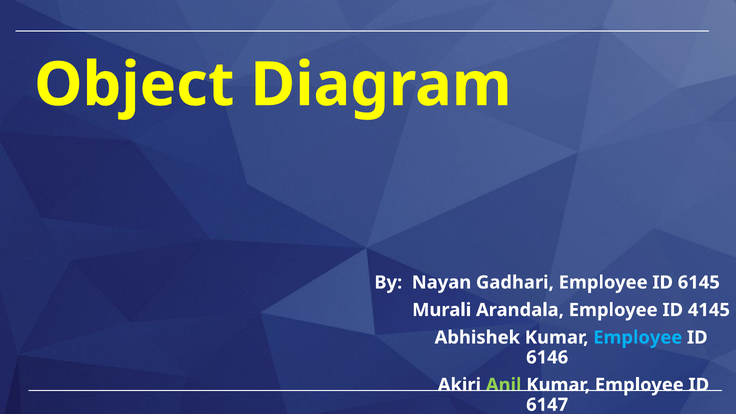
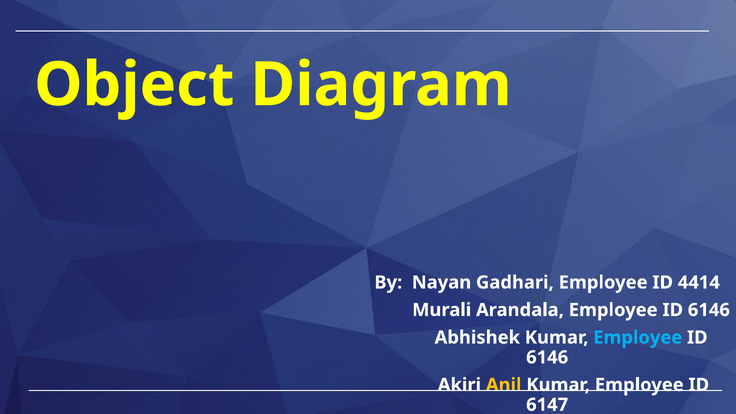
6145: 6145 -> 4414
Arandala Employee ID 4145: 4145 -> 6146
Anil colour: light green -> yellow
